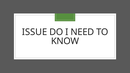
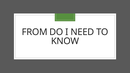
ISSUE: ISSUE -> FROM
